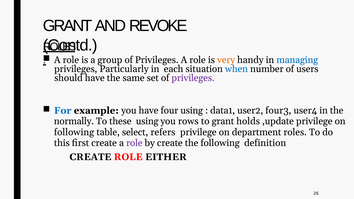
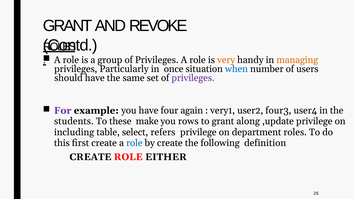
managing colour: blue -> orange
each: each -> once
For colour: blue -> purple
four using: using -> again
data1: data1 -> very1
normally: normally -> students
these using: using -> make
holds: holds -> along
following at (74, 132): following -> including
role at (134, 143) colour: purple -> blue
